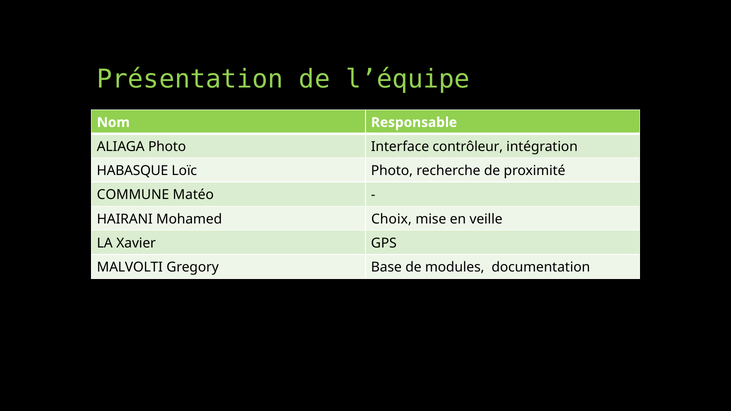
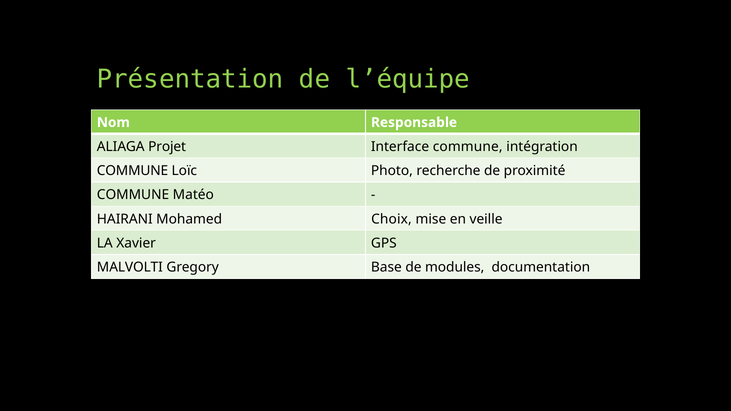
ALIAGA Photo: Photo -> Projet
Interface contrôleur: contrôleur -> commune
HABASQUE at (132, 171): HABASQUE -> COMMUNE
